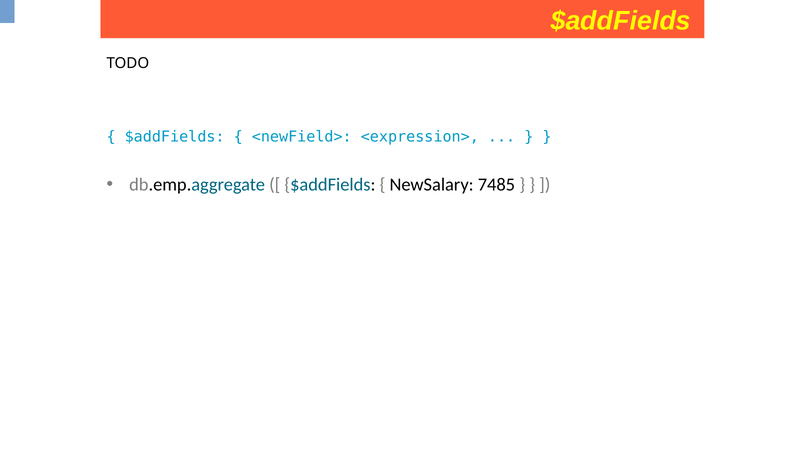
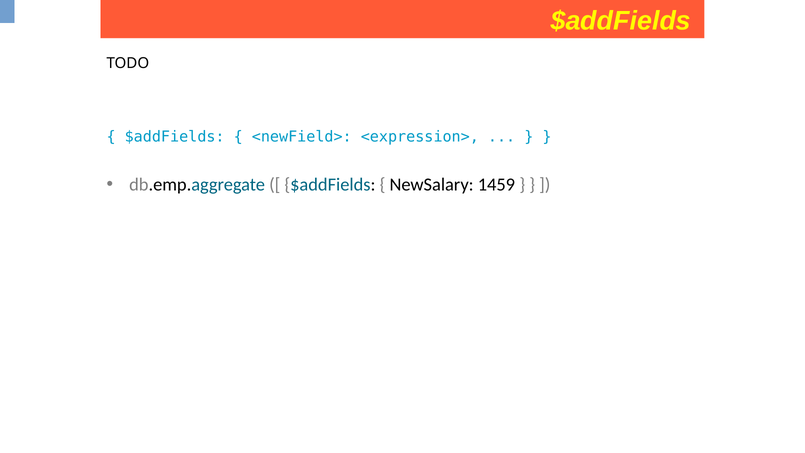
7485: 7485 -> 1459
